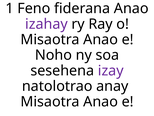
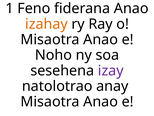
izahay colour: purple -> orange
